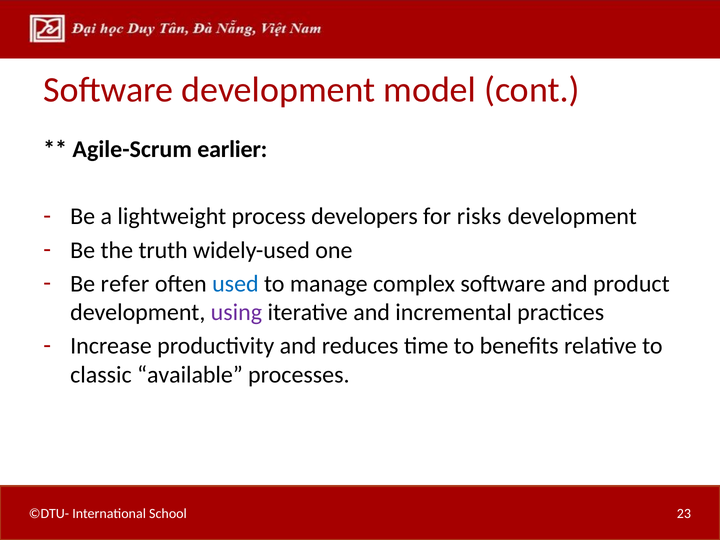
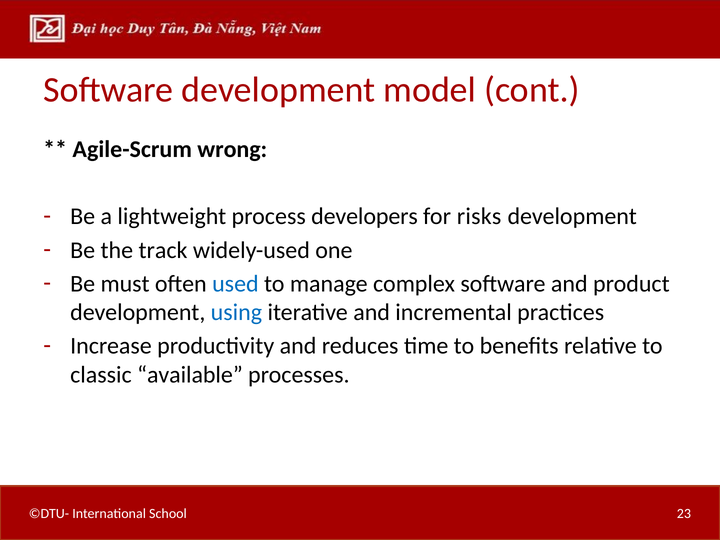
earlier: earlier -> wrong
truth: truth -> track
refer: refer -> must
using colour: purple -> blue
